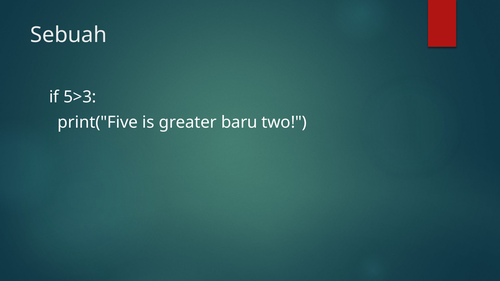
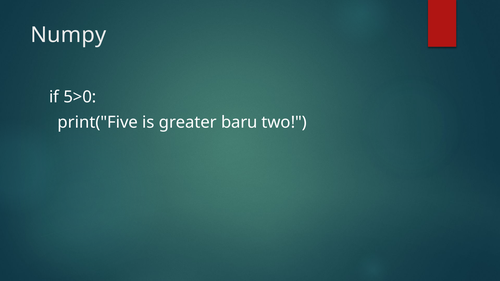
Sebuah: Sebuah -> Numpy
5>3: 5>3 -> 5>0
